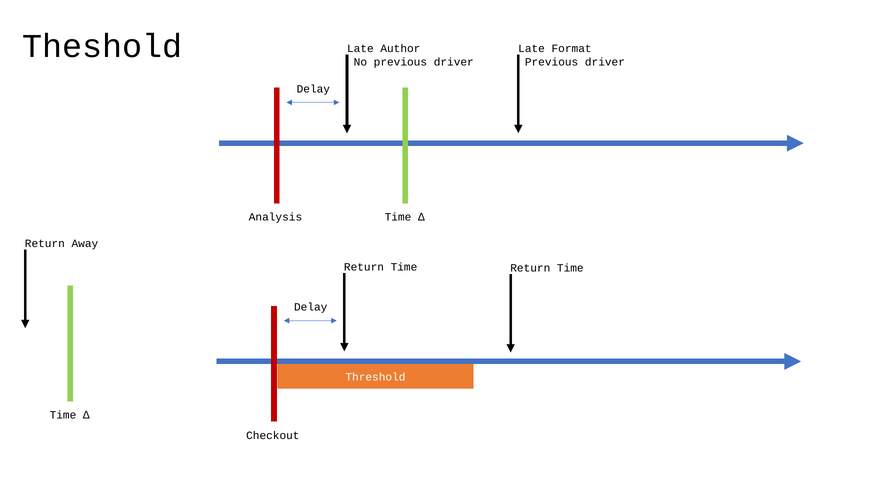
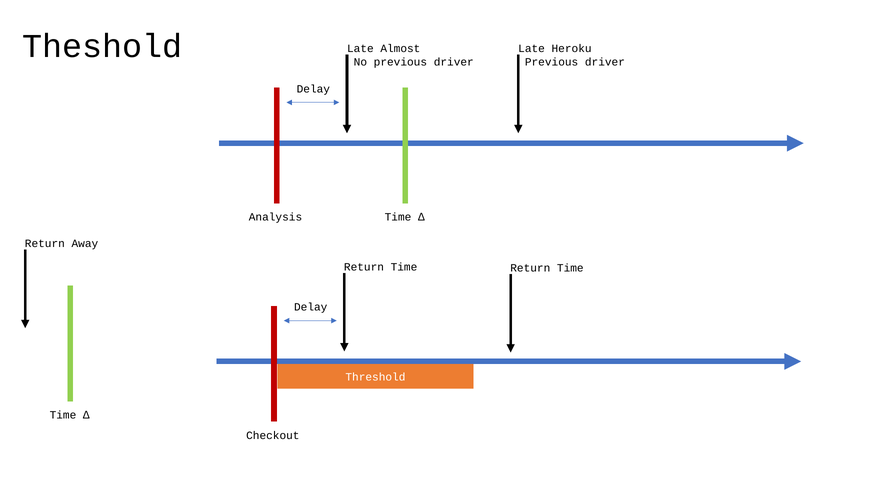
Author: Author -> Almost
Format: Format -> Heroku
